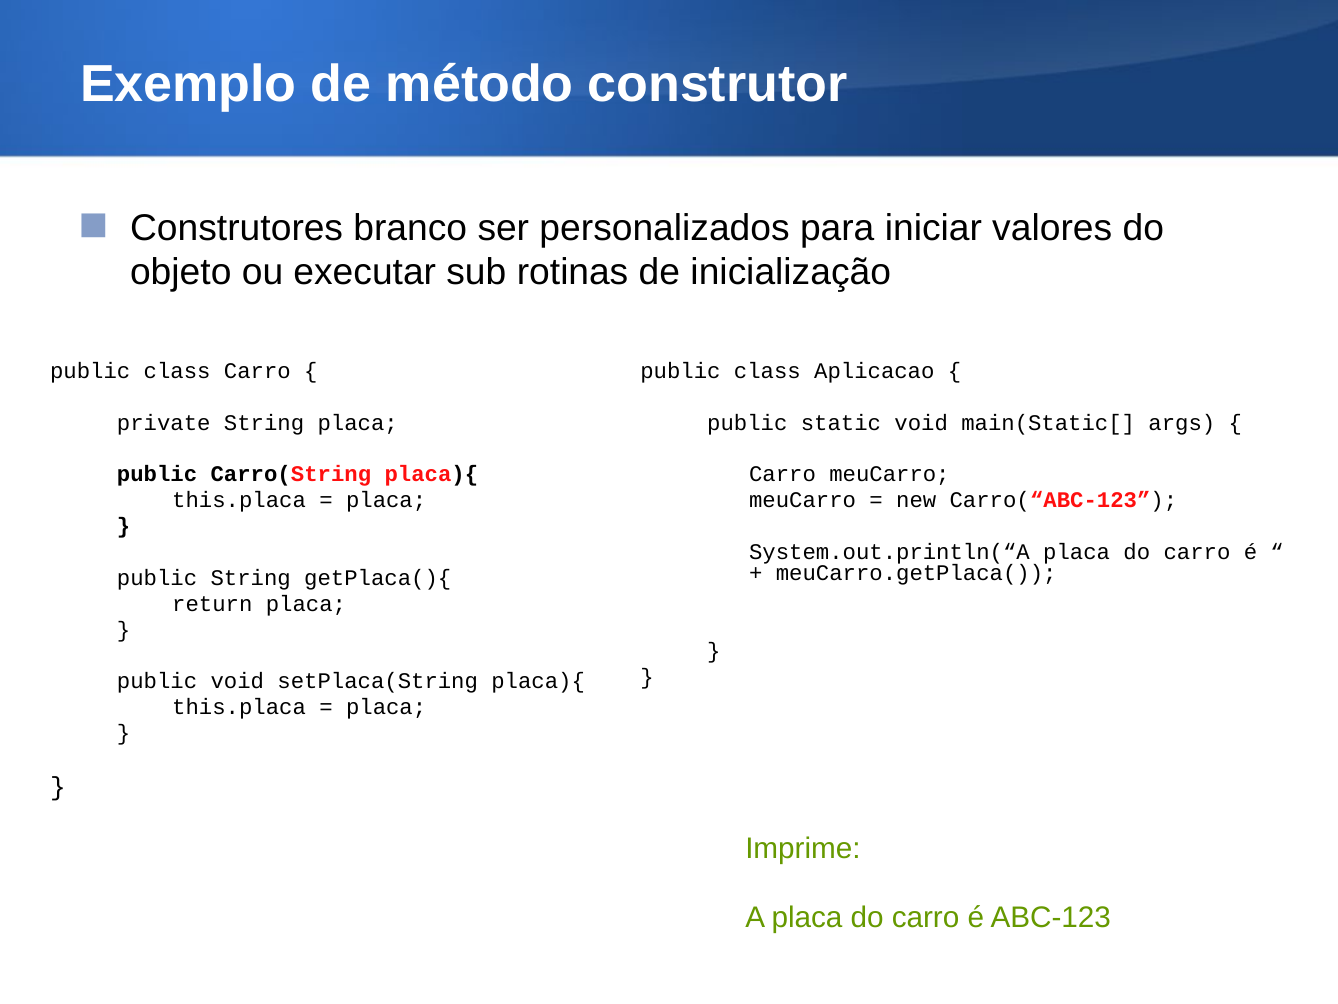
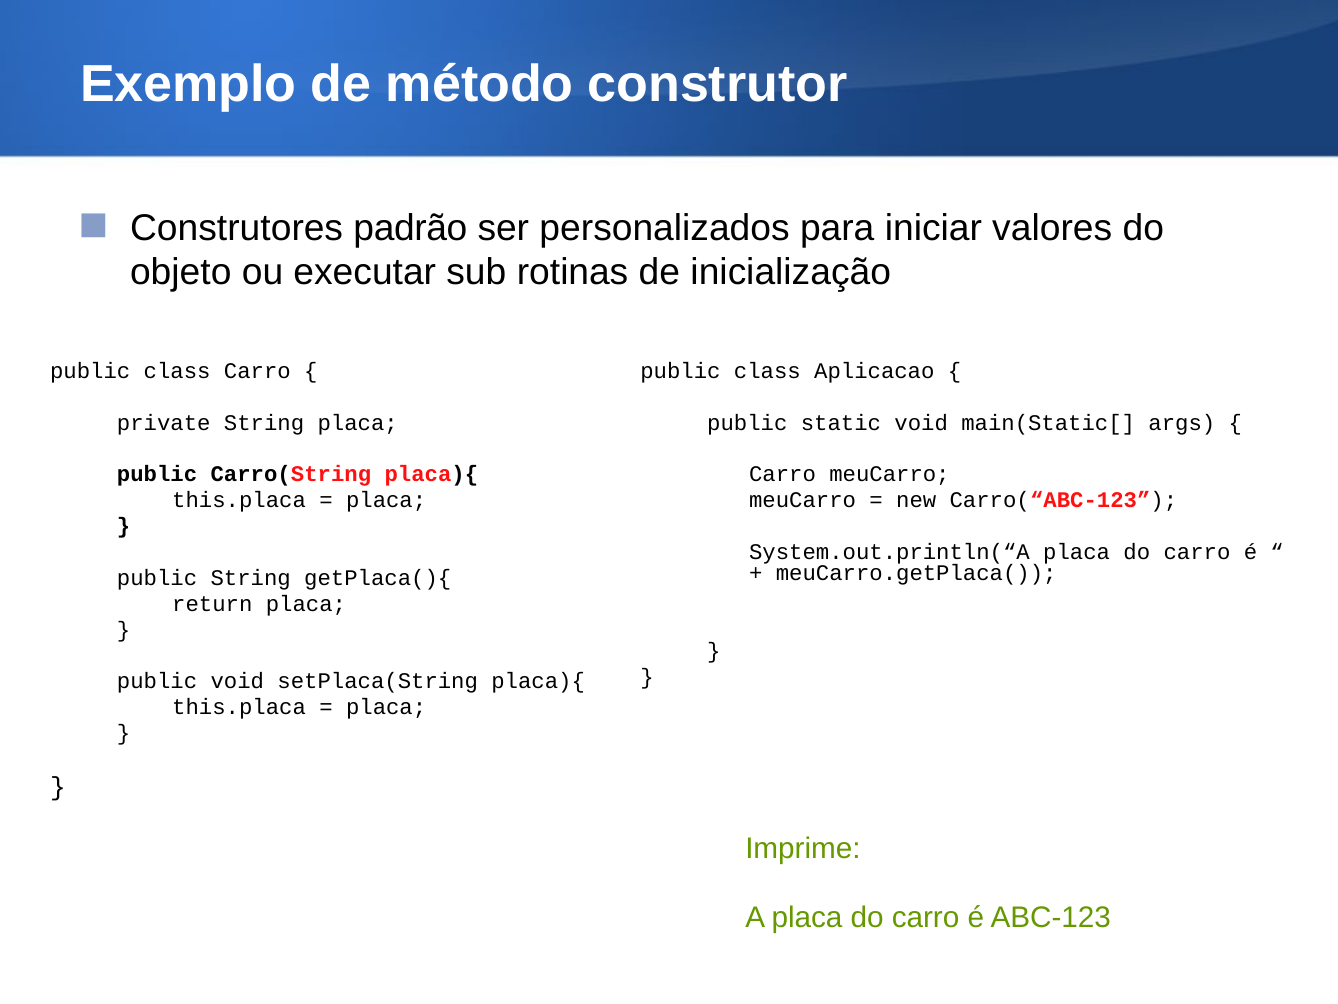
branco: branco -> padrão
